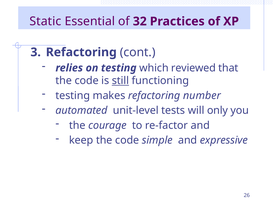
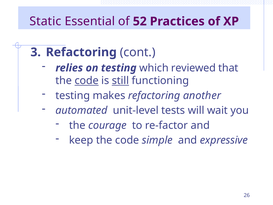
32: 32 -> 52
code at (87, 81) underline: none -> present
number: number -> another
only: only -> wait
